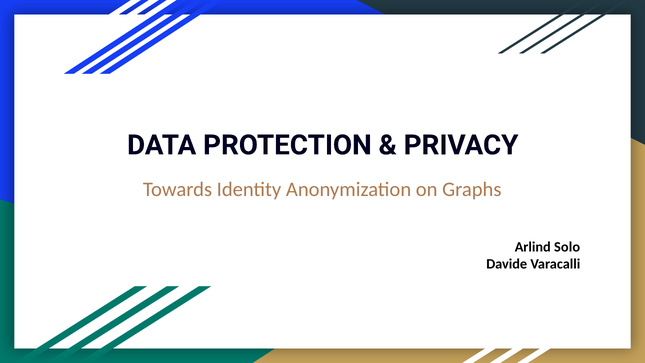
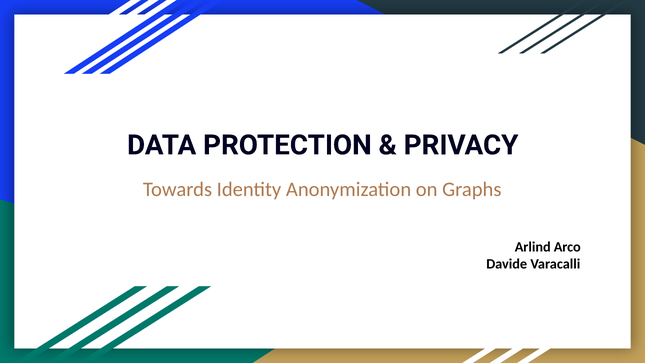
Solo: Solo -> Arco
